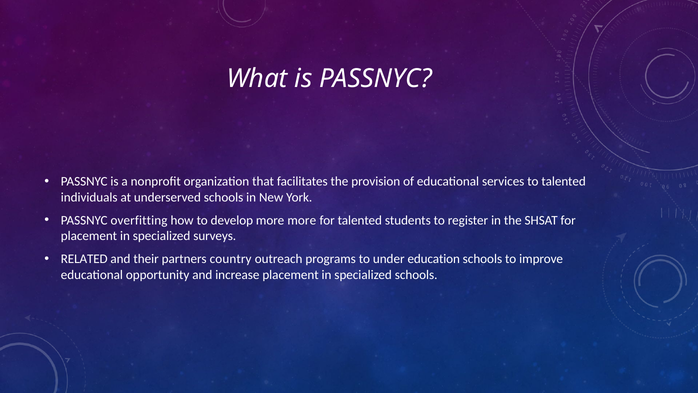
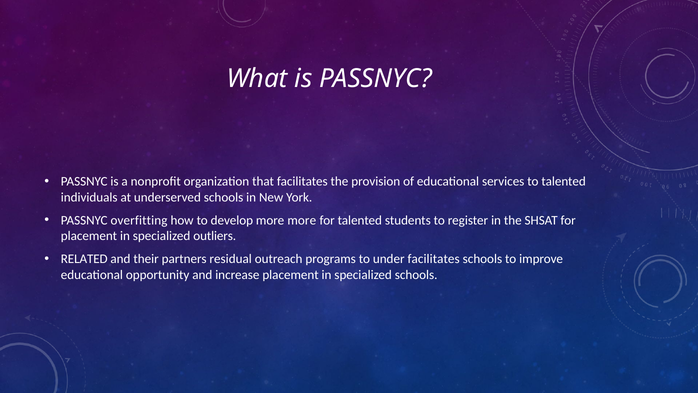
surveys: surveys -> outliers
country: country -> residual
under education: education -> facilitates
